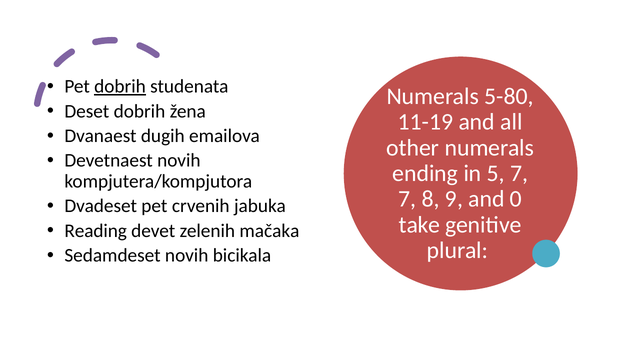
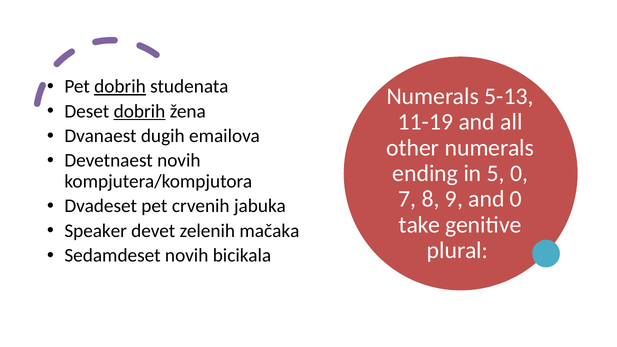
5-80: 5-80 -> 5-13
dobrih at (139, 111) underline: none -> present
5 7: 7 -> 0
Reading: Reading -> Speaker
